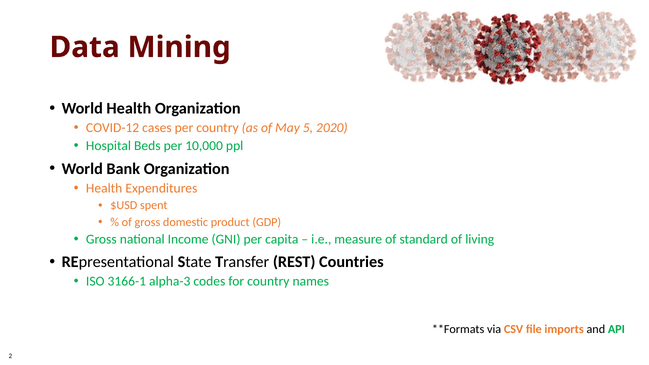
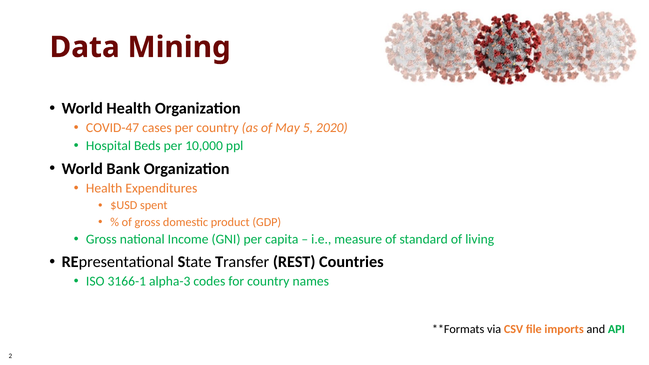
COVID-12: COVID-12 -> COVID-47
